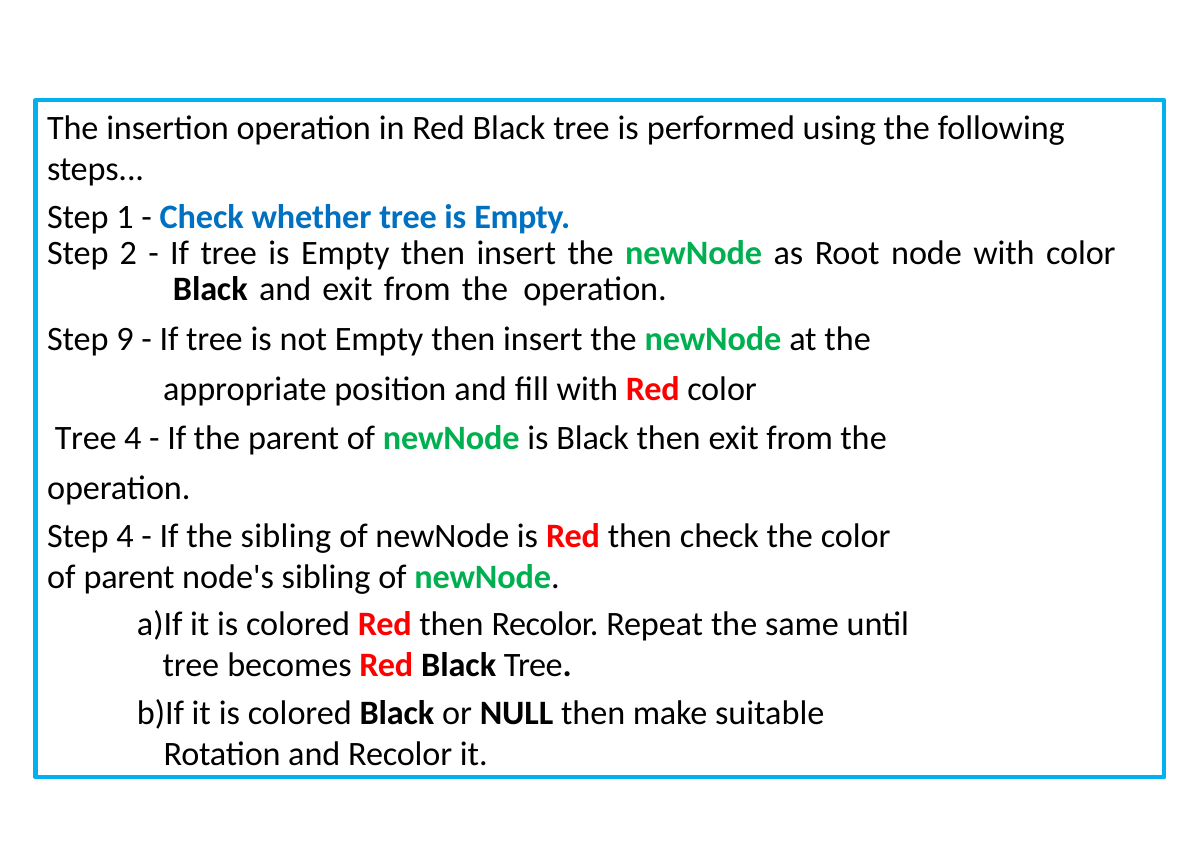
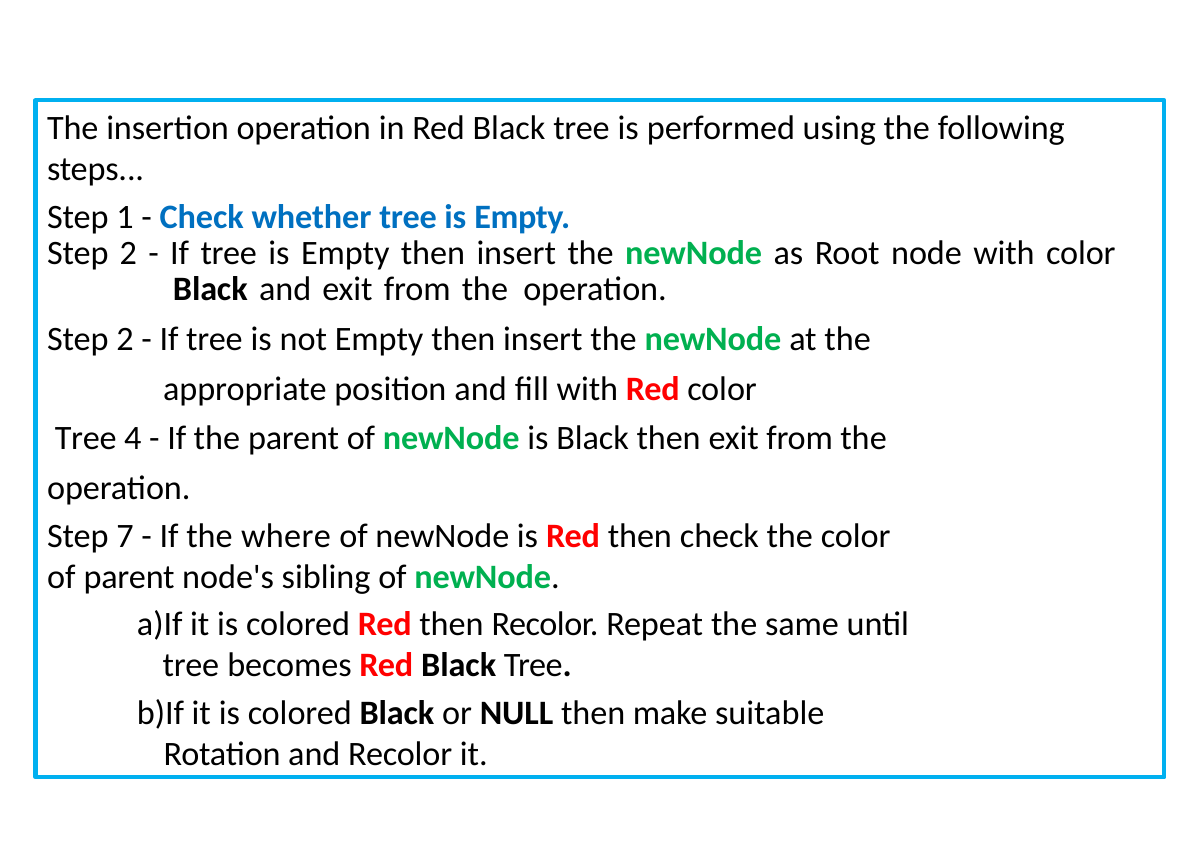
9 at (125, 339): 9 -> 2
Step 4: 4 -> 7
the sibling: sibling -> where
